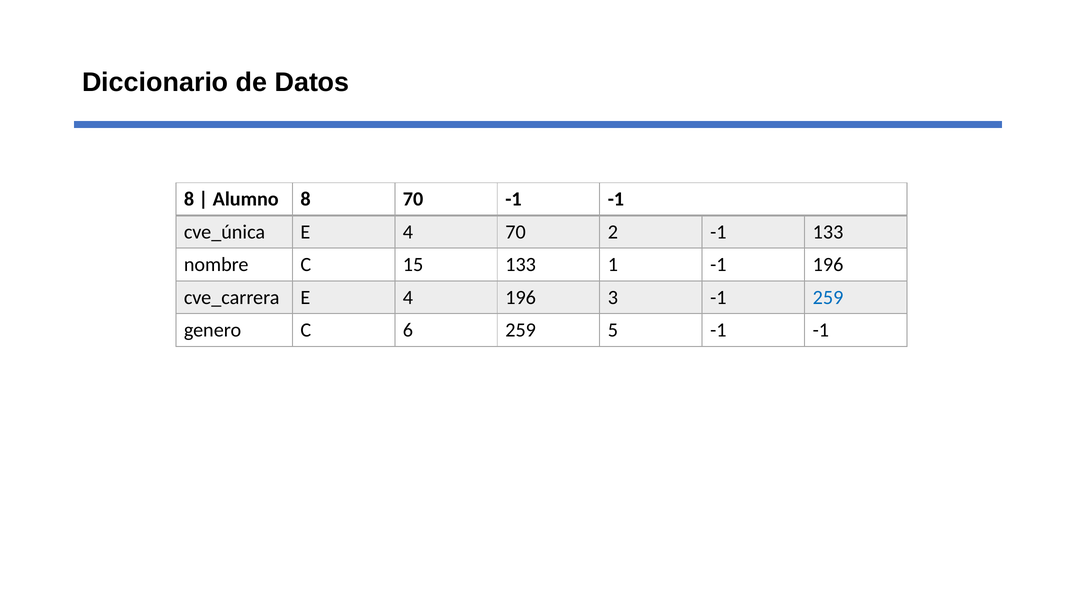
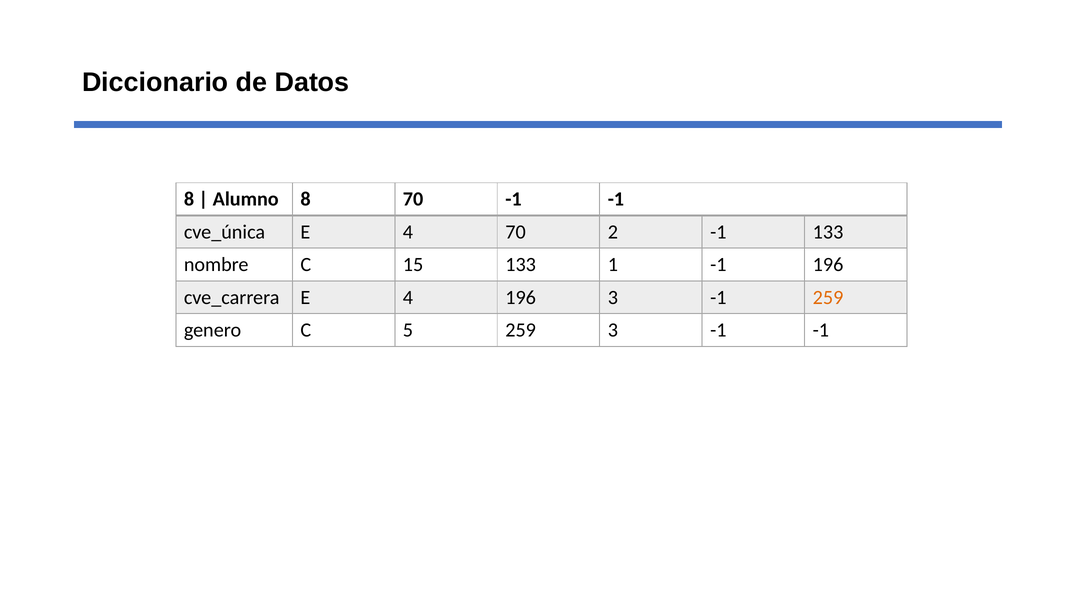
259 at (828, 298) colour: blue -> orange
6: 6 -> 5
259 5: 5 -> 3
